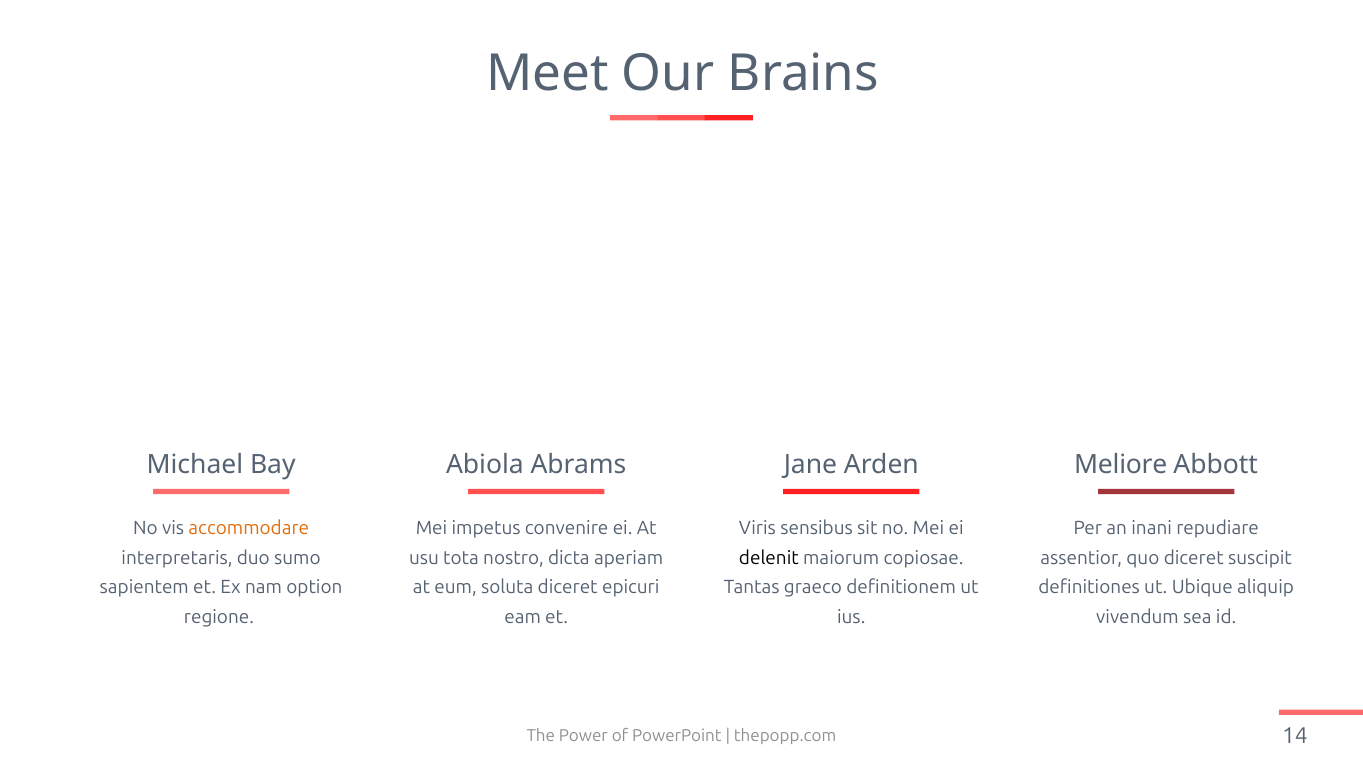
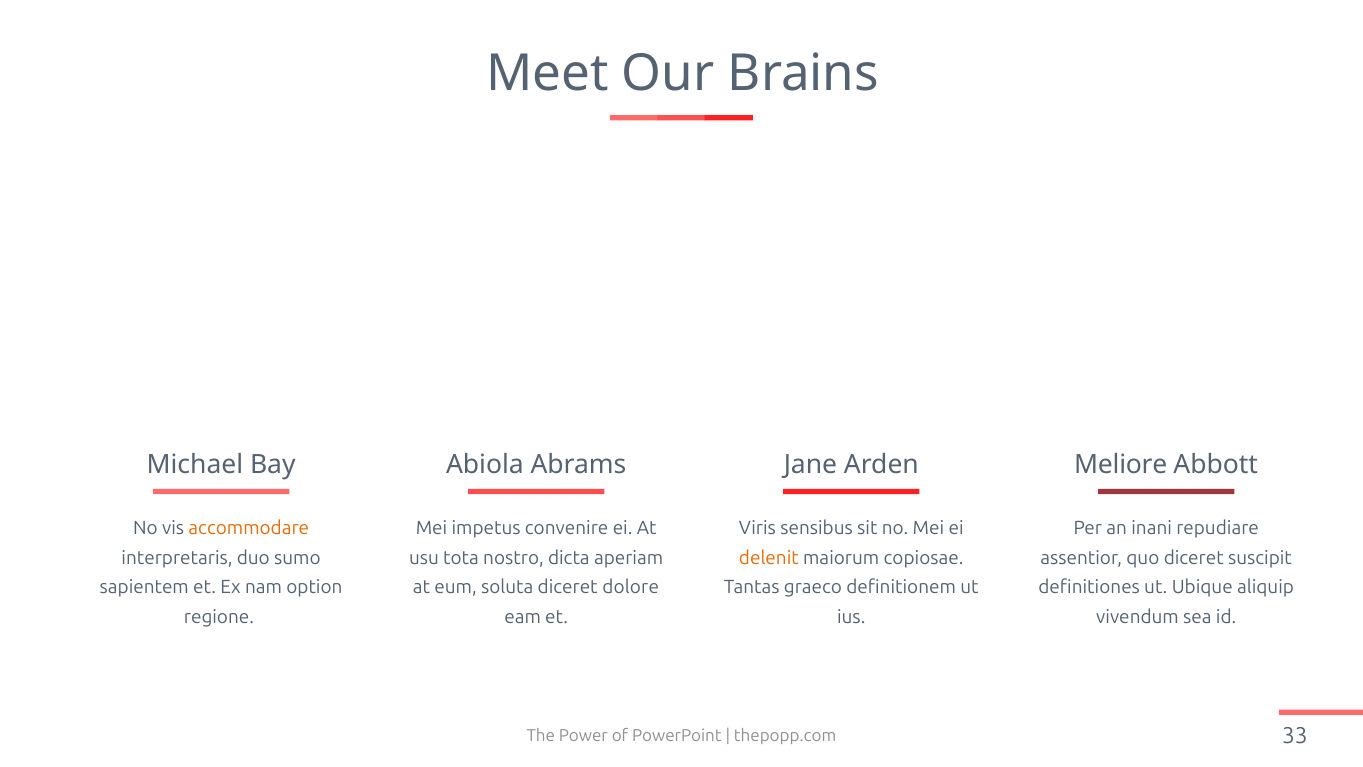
delenit colour: black -> orange
epicuri: epicuri -> dolore
14: 14 -> 33
